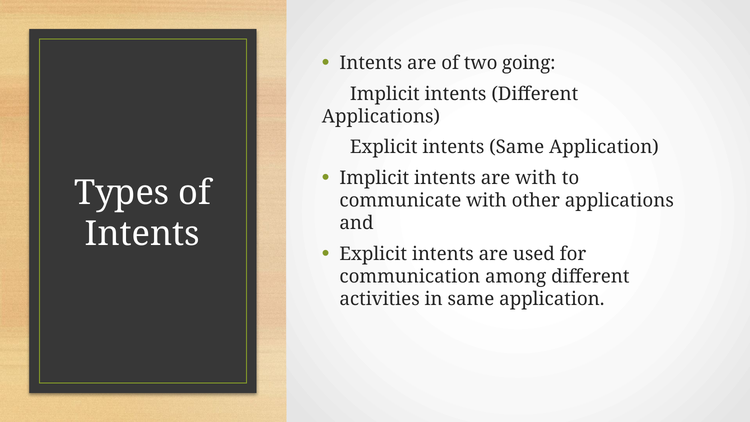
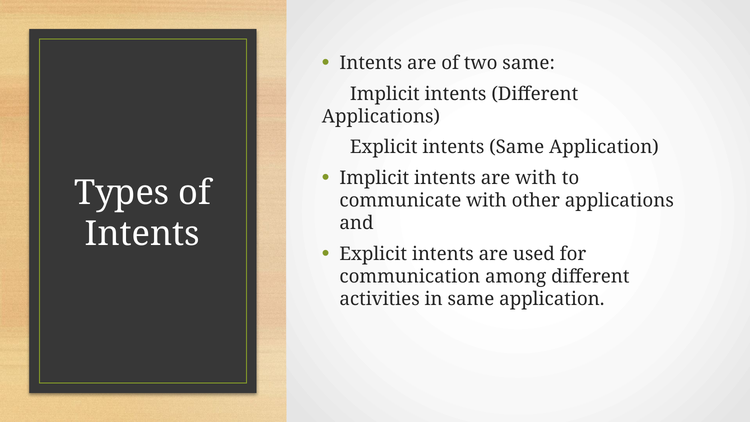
two going: going -> same
